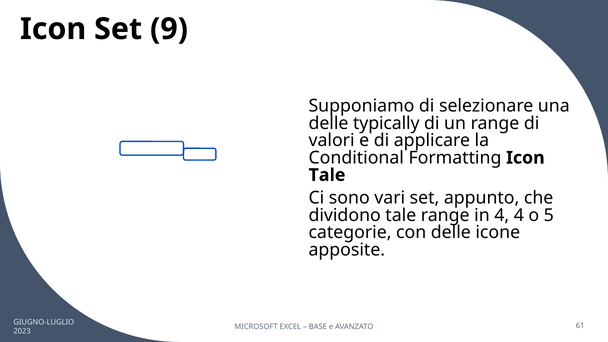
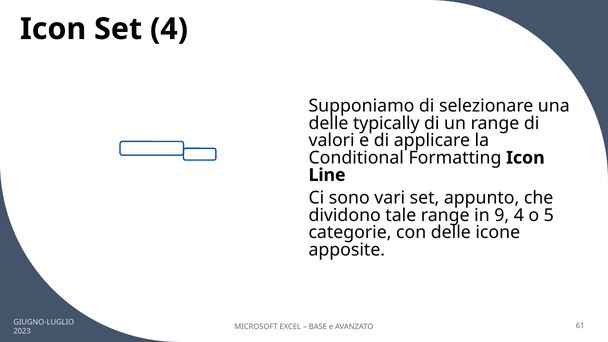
Set 9: 9 -> 4
Tale at (327, 175): Tale -> Line
in 4: 4 -> 9
